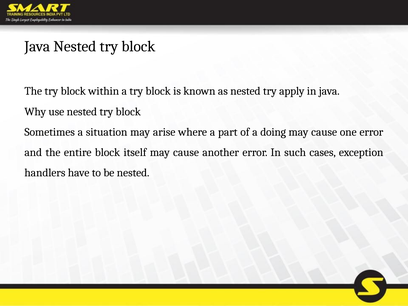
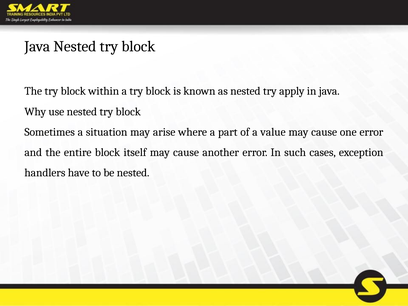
doing: doing -> value
